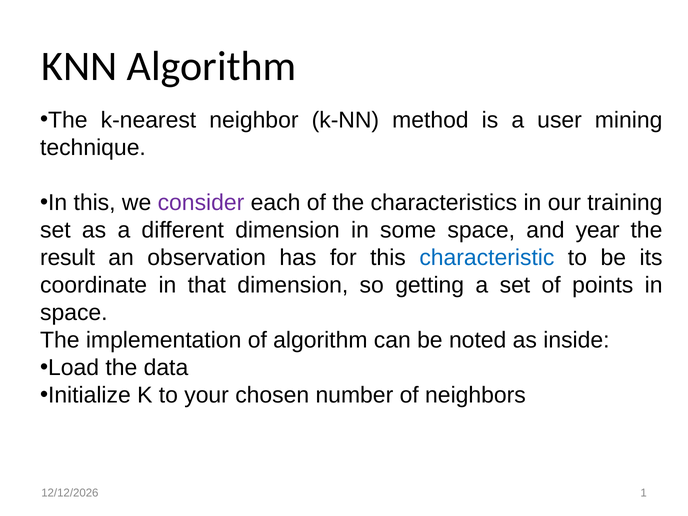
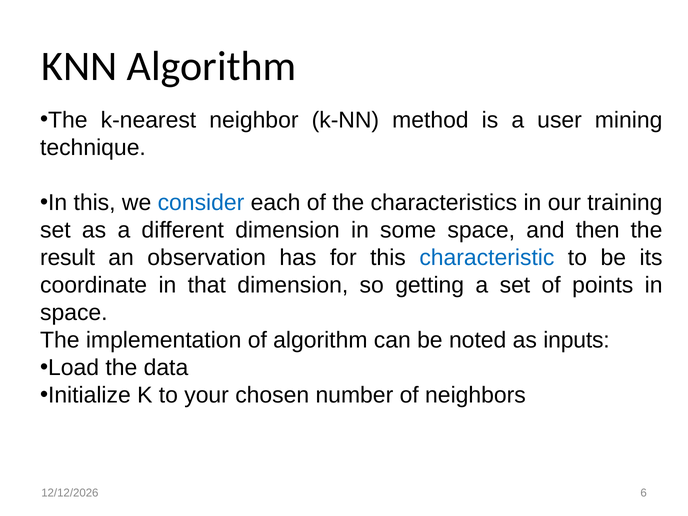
consider colour: purple -> blue
year: year -> then
inside: inside -> inputs
1: 1 -> 6
